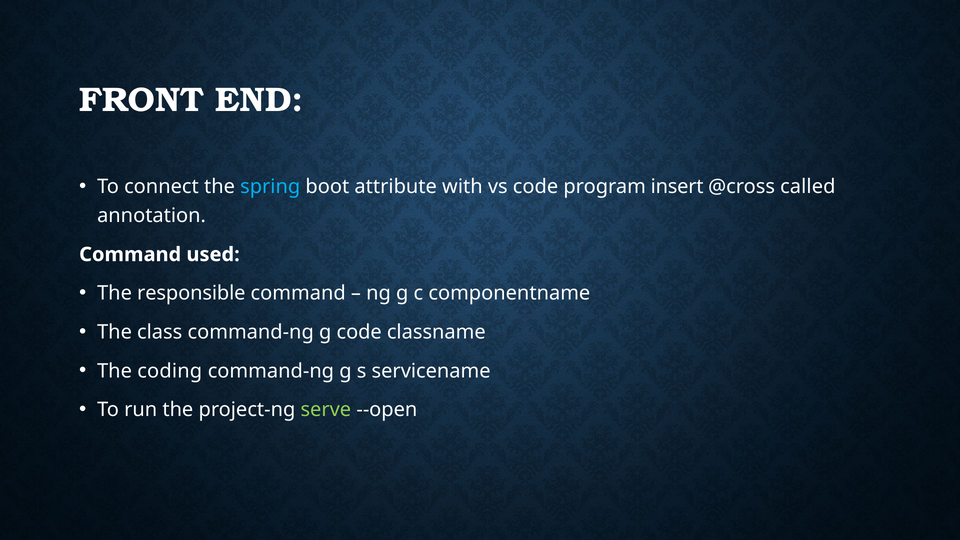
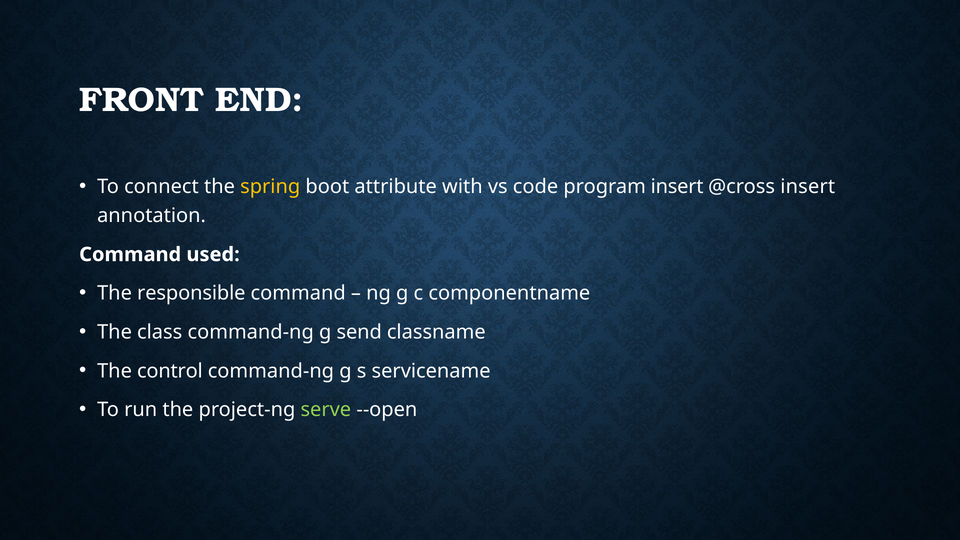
spring colour: light blue -> yellow
@cross called: called -> insert
g code: code -> send
coding: coding -> control
